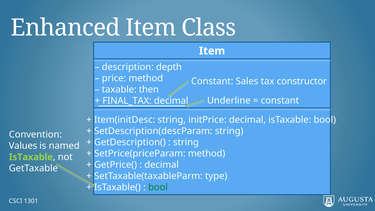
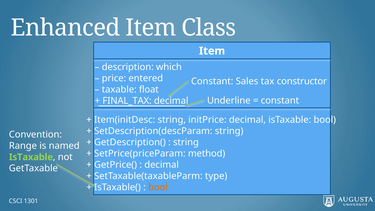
depth: depth -> which
price method: method -> entered
then: then -> float
Values: Values -> Range
bool at (158, 187) colour: green -> orange
